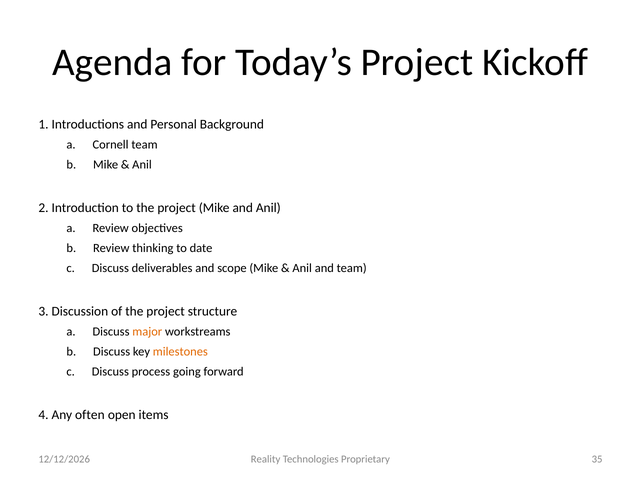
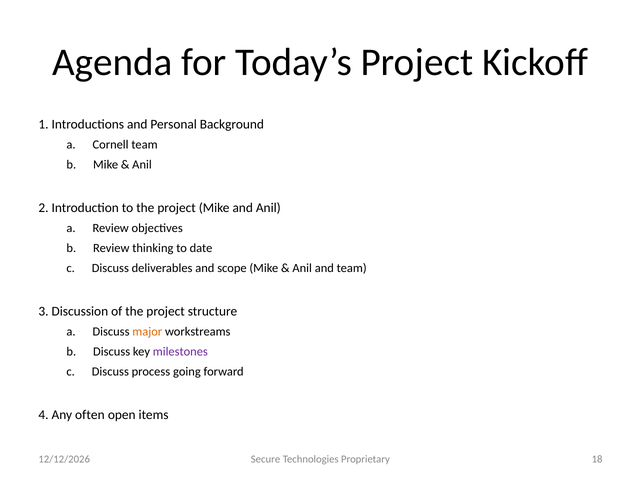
milestones colour: orange -> purple
Reality: Reality -> Secure
35: 35 -> 18
